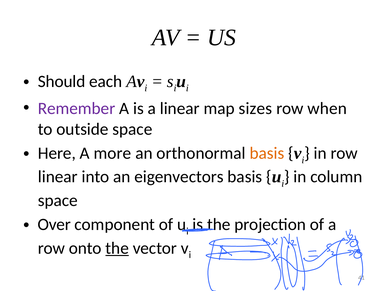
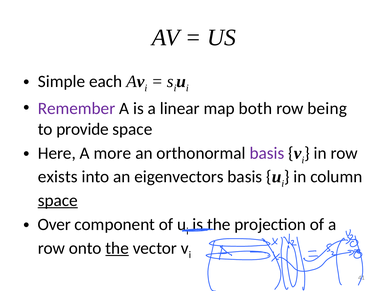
Should: Should -> Simple
sizes: sizes -> both
when: when -> being
outside: outside -> provide
basis at (267, 153) colour: orange -> purple
linear at (58, 177): linear -> exists
space at (58, 200) underline: none -> present
